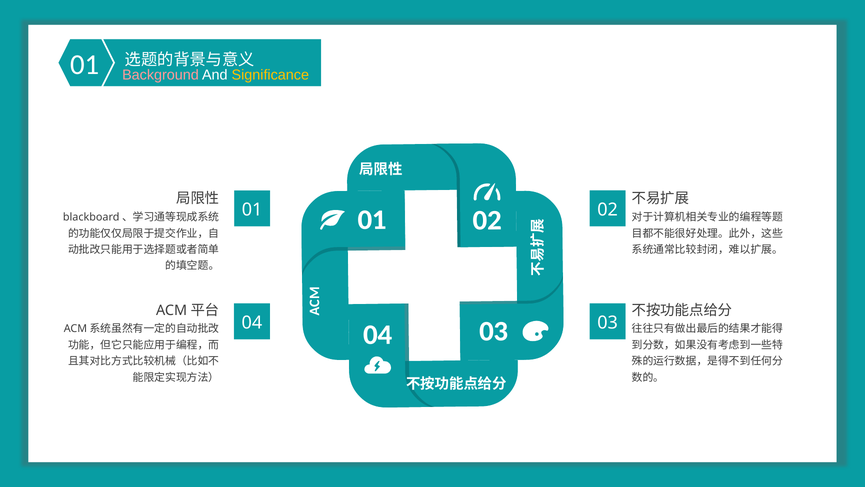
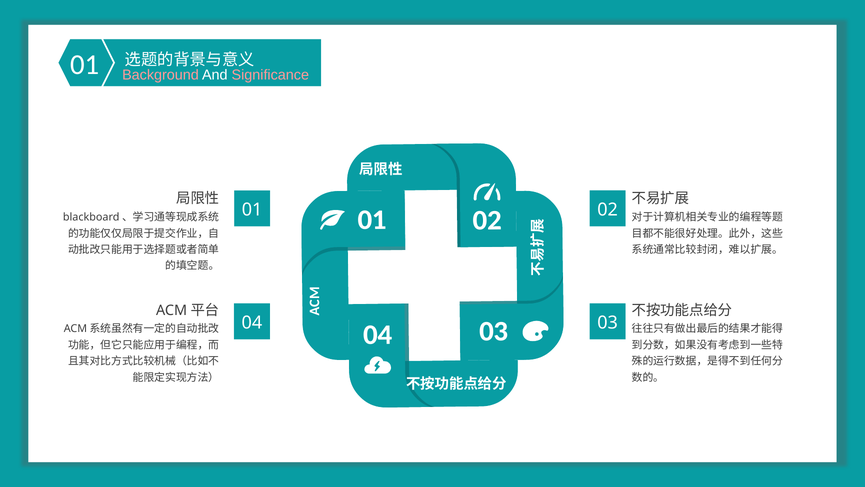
Significance colour: yellow -> pink
